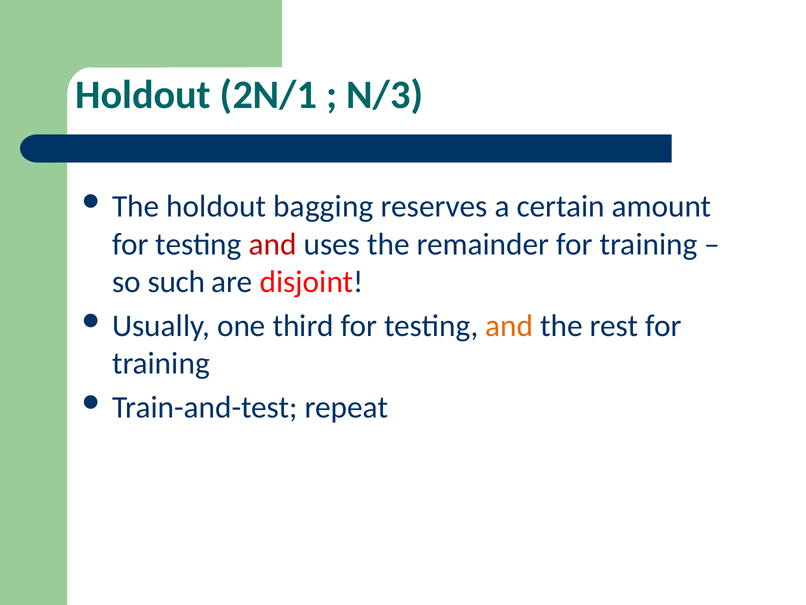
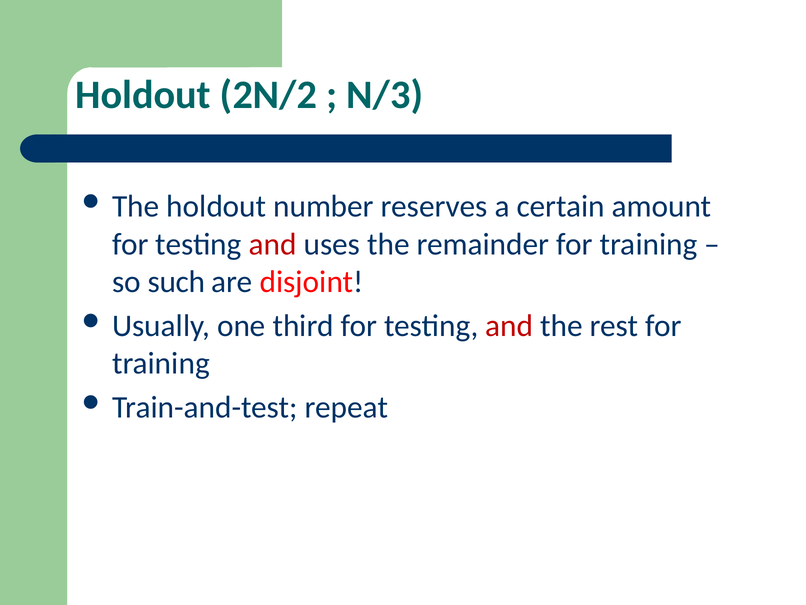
2N/1: 2N/1 -> 2N/2
bagging: bagging -> number
and at (509, 326) colour: orange -> red
